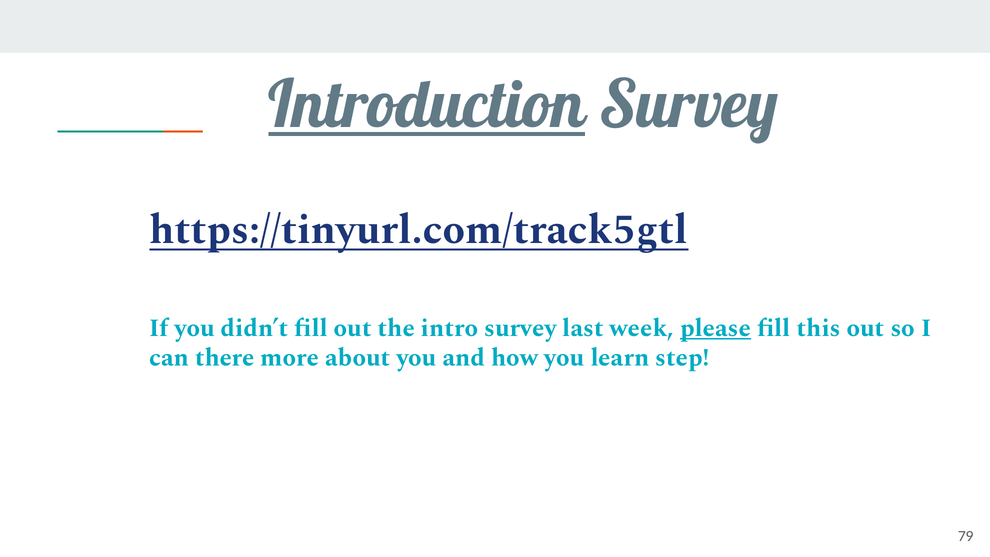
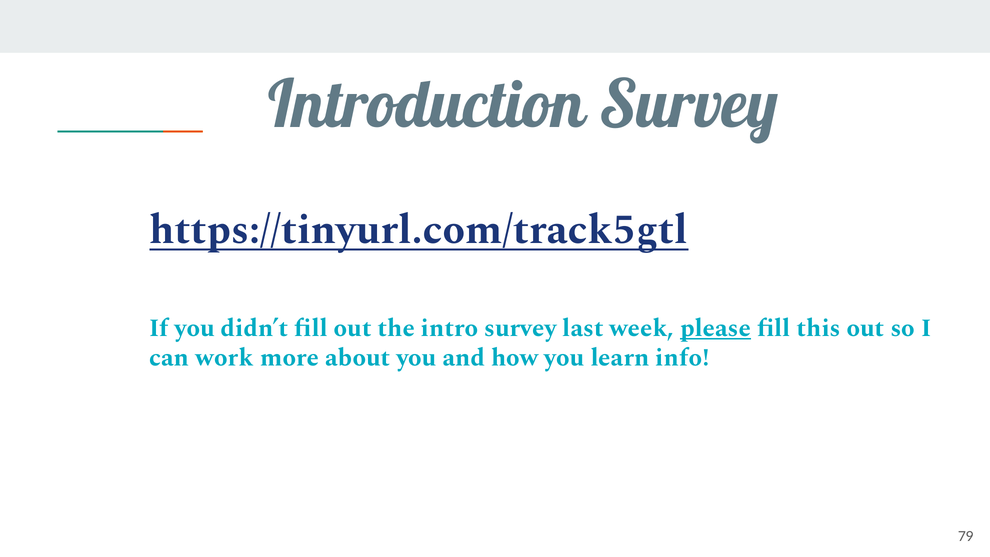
Introduction underline: present -> none
there: there -> work
step: step -> info
